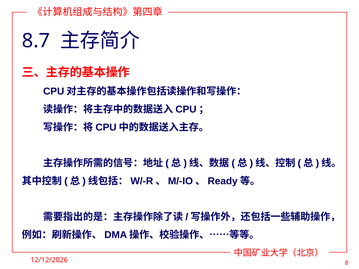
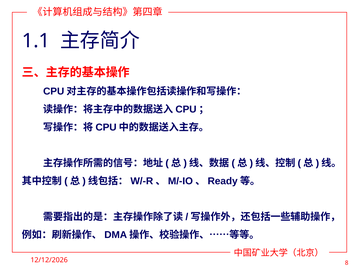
8.7: 8.7 -> 1.1
